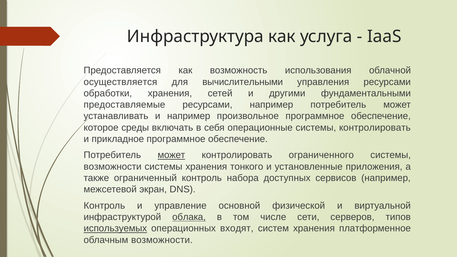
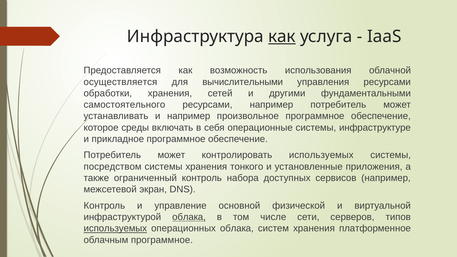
как at (282, 37) underline: none -> present
предоставляемые: предоставляемые -> самостоятельного
системы контролировать: контролировать -> инфраструктуре
может at (171, 155) underline: present -> none
контролировать ограниченного: ограниченного -> используемых
возможности at (113, 167): возможности -> посредством
операционных входят: входят -> облака
облачным возможности: возможности -> программное
